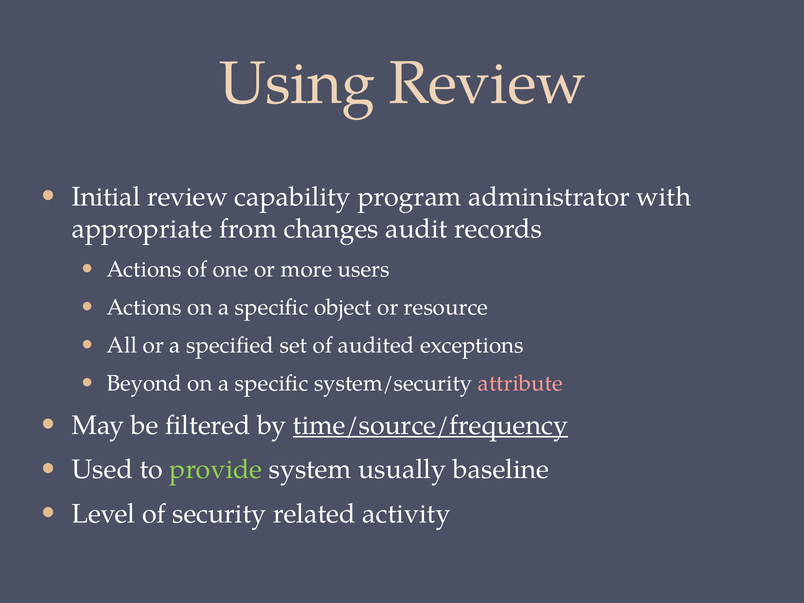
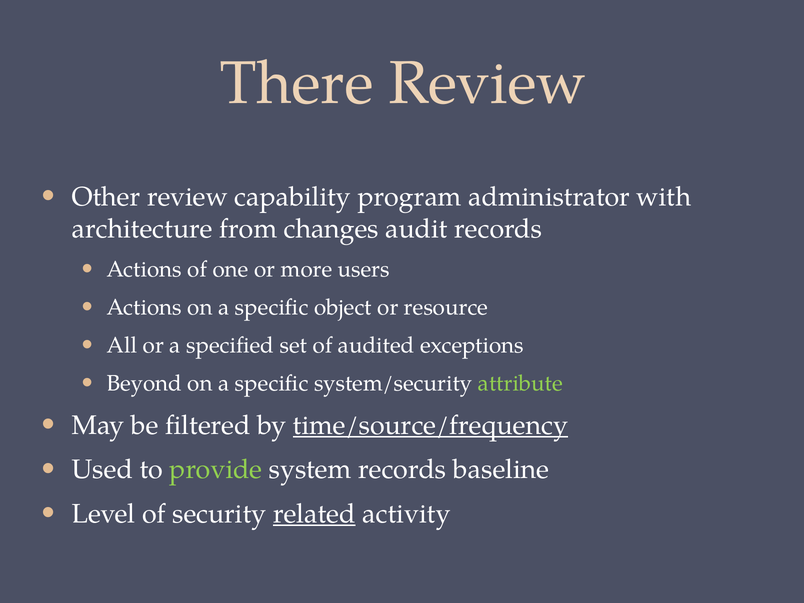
Using: Using -> There
Initial: Initial -> Other
appropriate: appropriate -> architecture
attribute colour: pink -> light green
system usually: usually -> records
related underline: none -> present
